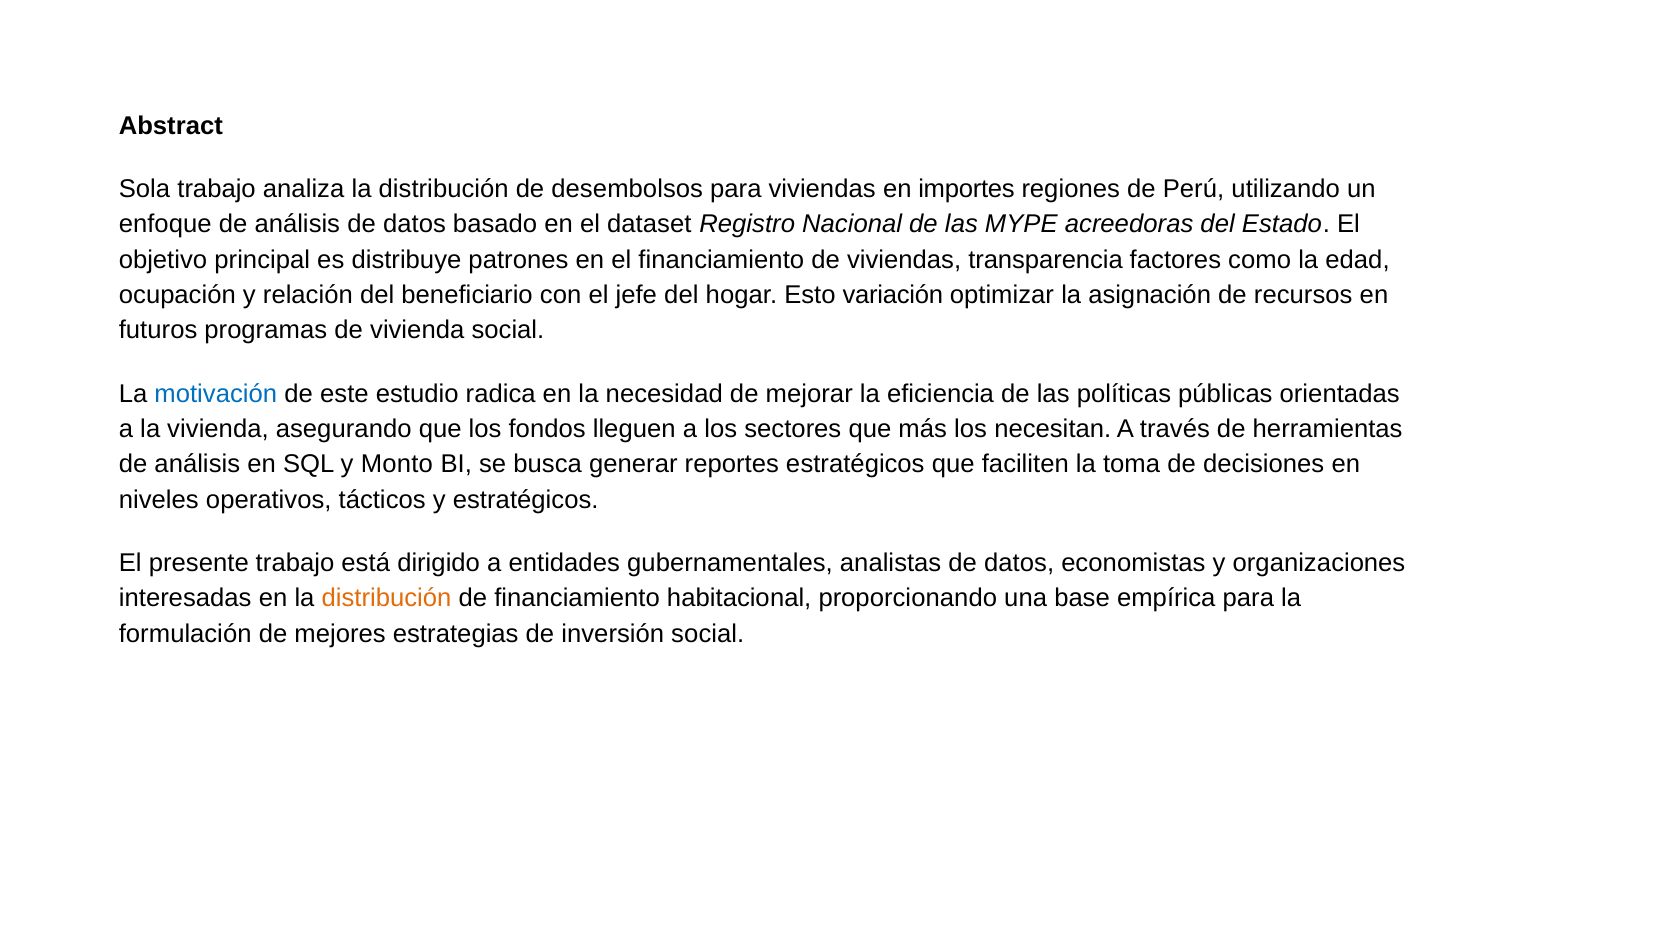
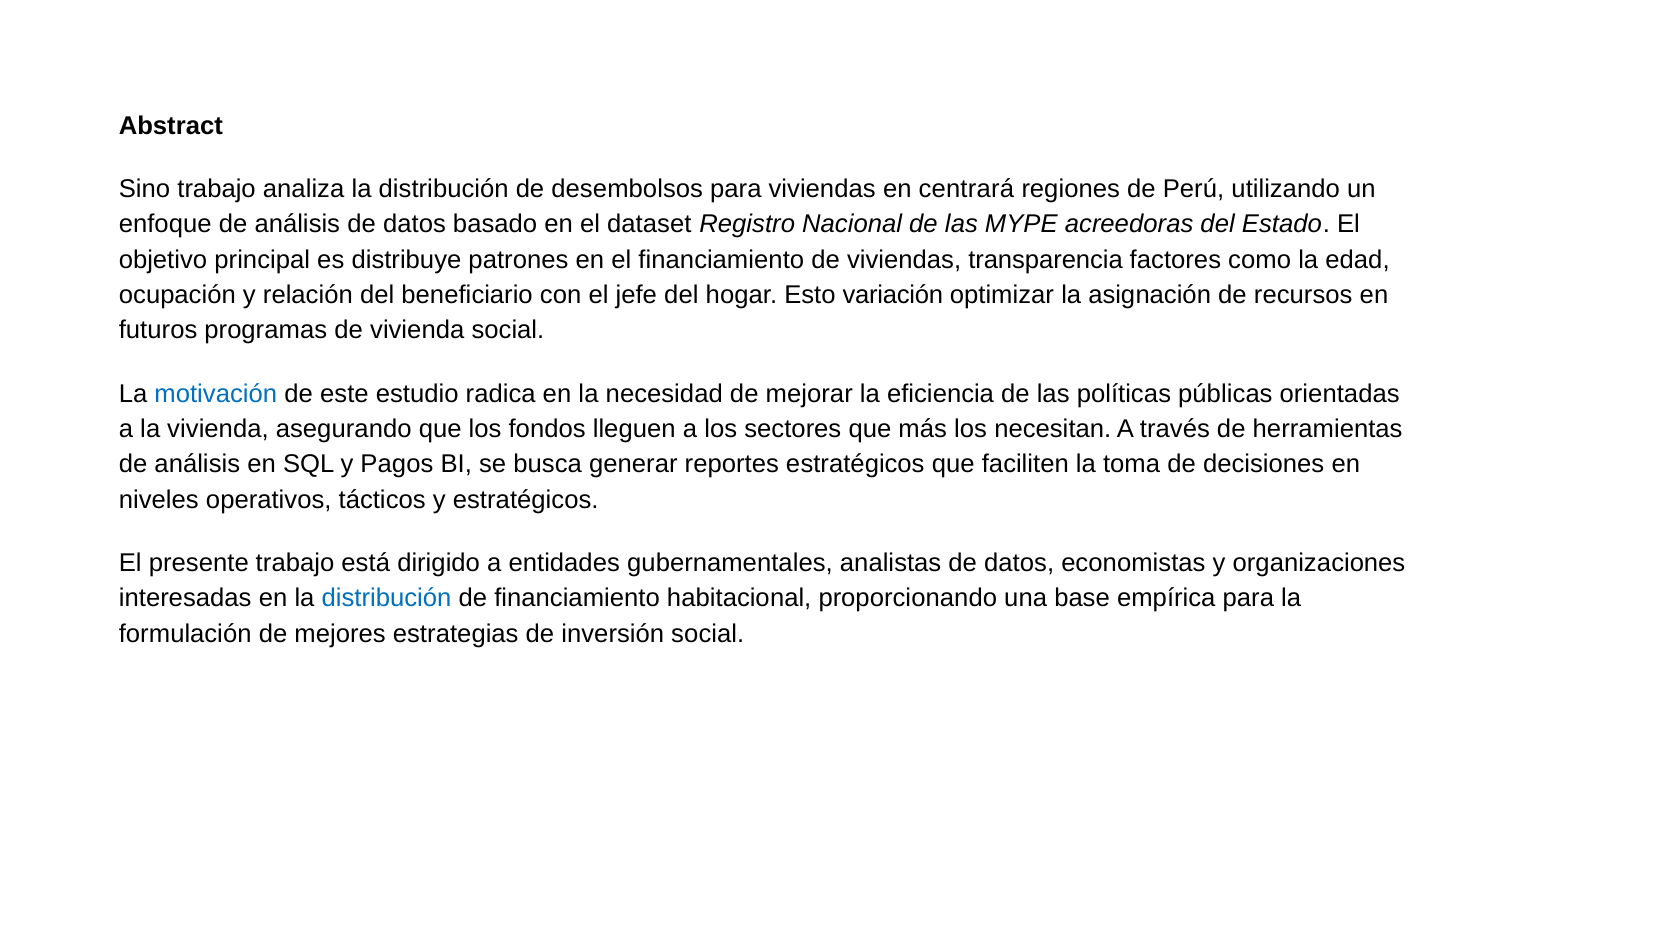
Sola: Sola -> Sino
importes: importes -> centrará
Monto: Monto -> Pagos
distribución at (386, 598) colour: orange -> blue
